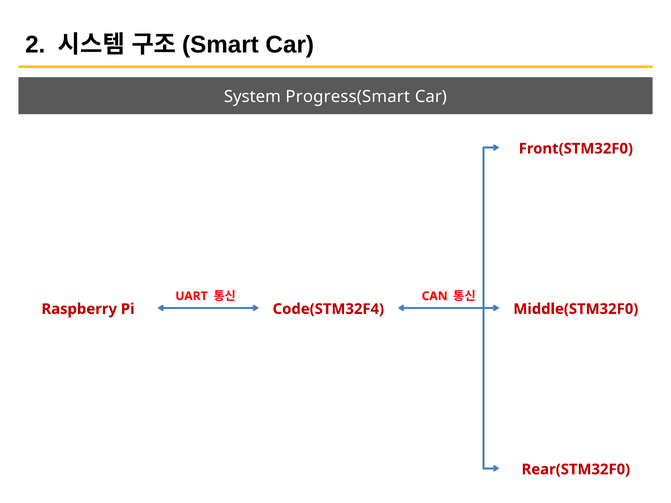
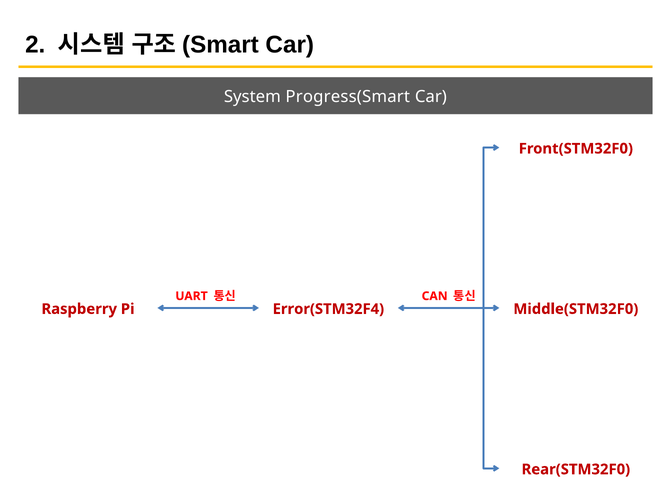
Code(STM32F4: Code(STM32F4 -> Error(STM32F4
